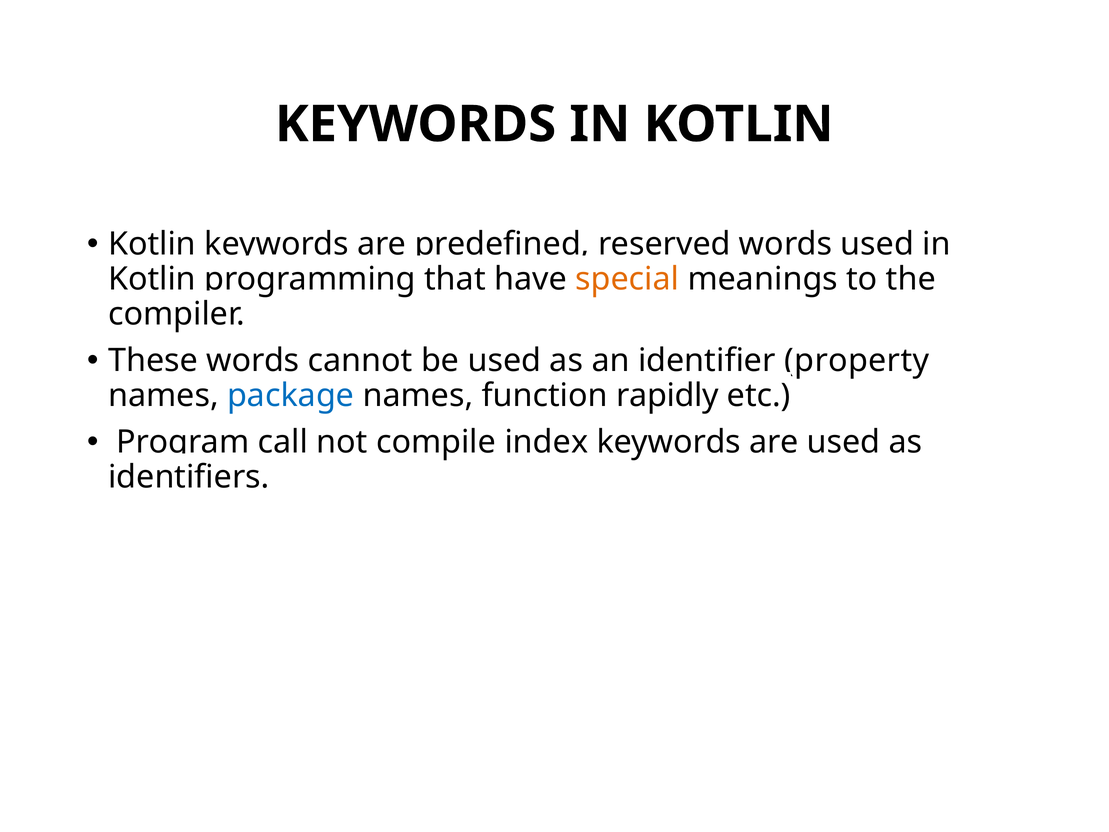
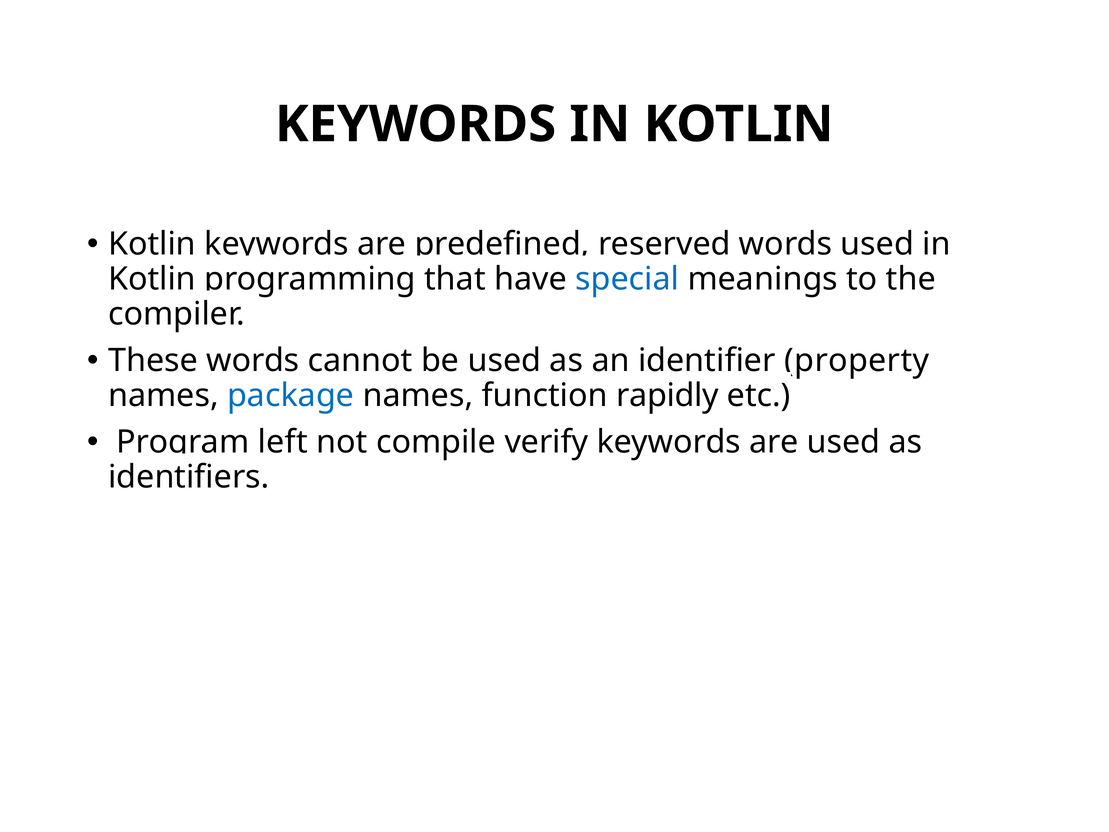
special colour: orange -> blue
call: call -> left
index: index -> verify
